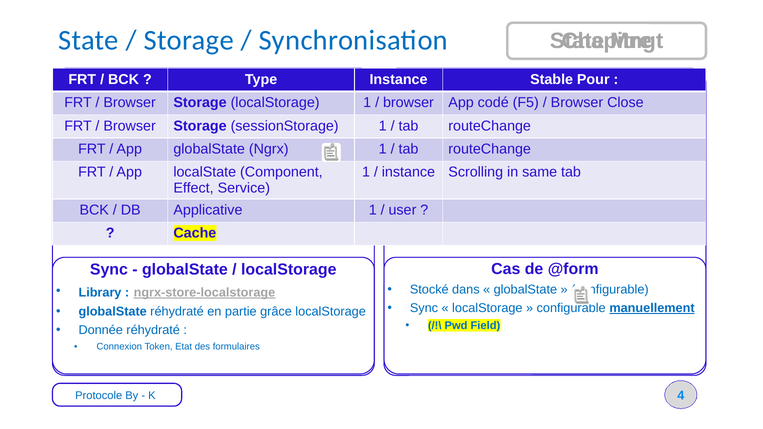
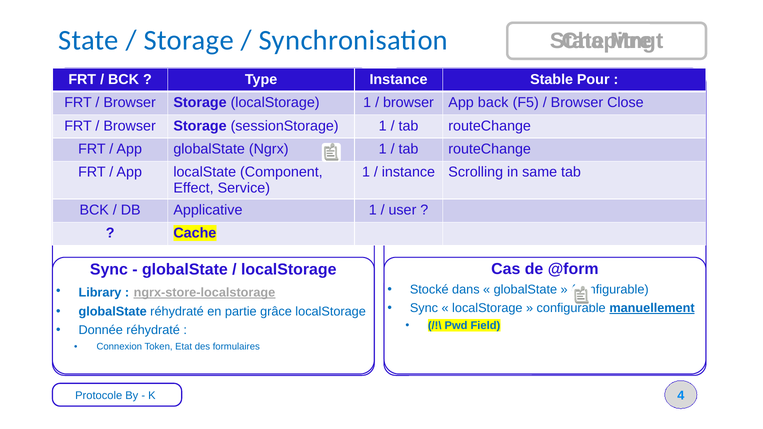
codé: codé -> back
